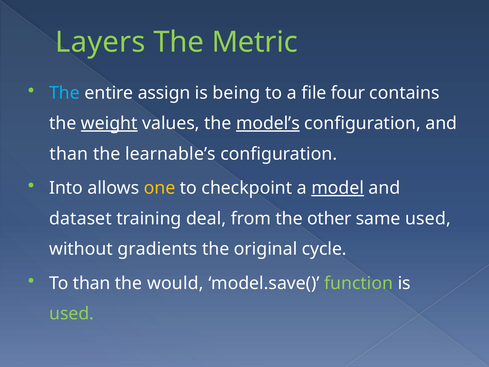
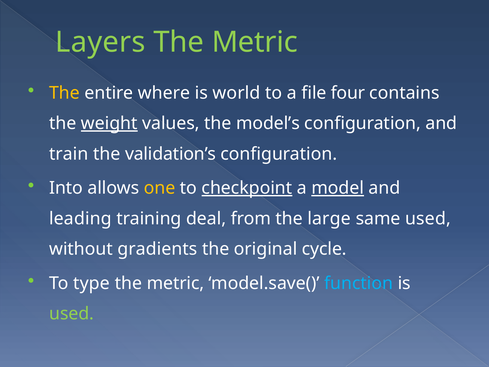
The at (64, 93) colour: light blue -> yellow
assign: assign -> where
being: being -> world
model’s underline: present -> none
than at (69, 154): than -> train
learnable’s: learnable’s -> validation’s
checkpoint underline: none -> present
dataset: dataset -> leading
other: other -> large
To than: than -> type
would at (175, 283): would -> metric
function colour: light green -> light blue
